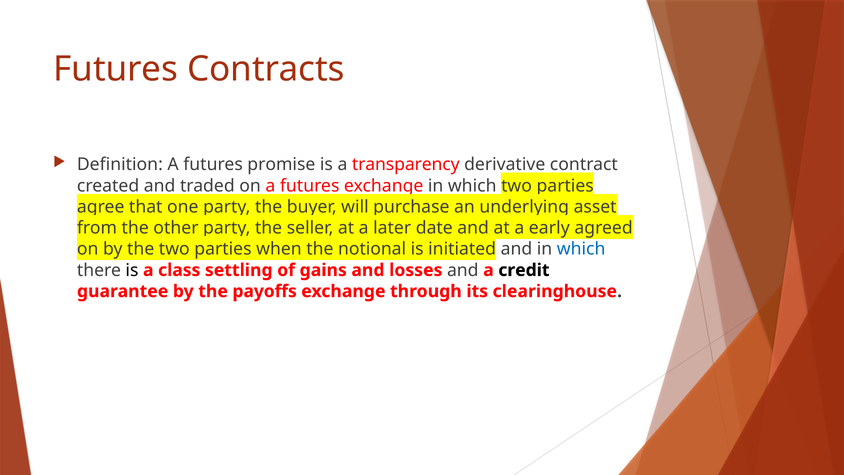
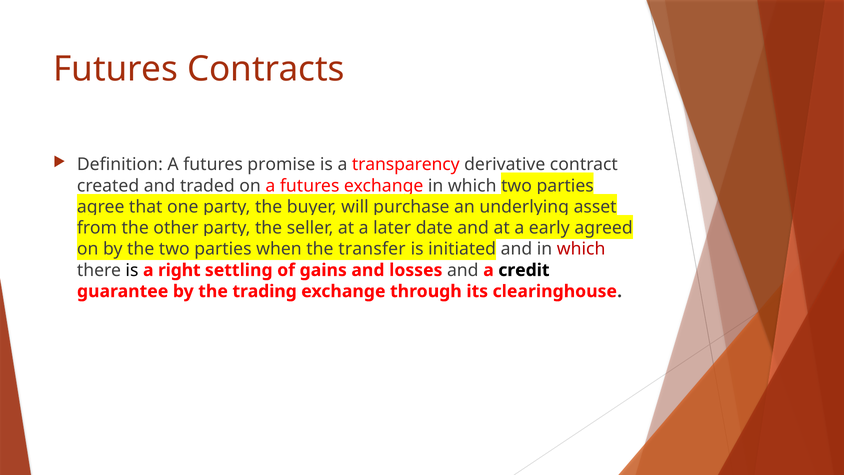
notional: notional -> transfer
which at (581, 249) colour: blue -> red
class: class -> right
payoffs: payoffs -> trading
